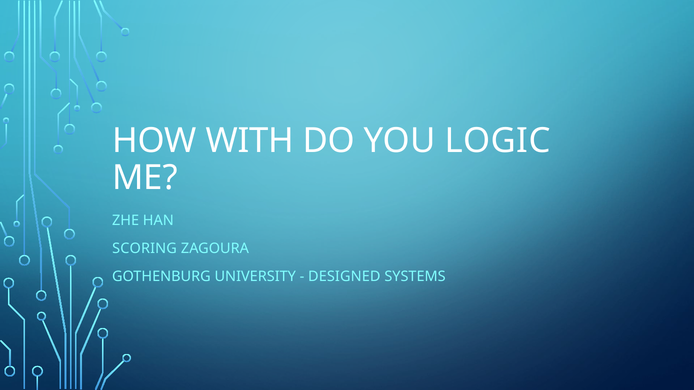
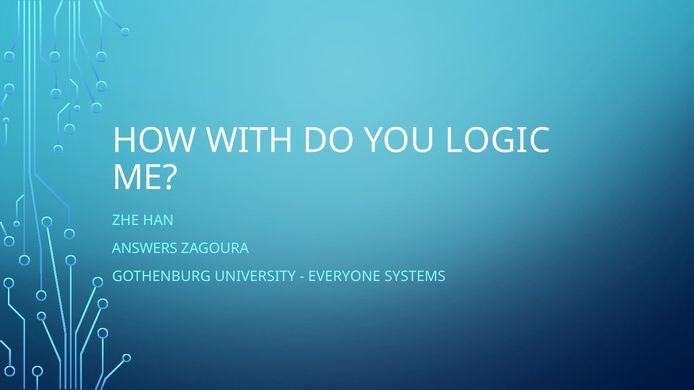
SCORING: SCORING -> ANSWERS
DESIGNED: DESIGNED -> EVERYONE
